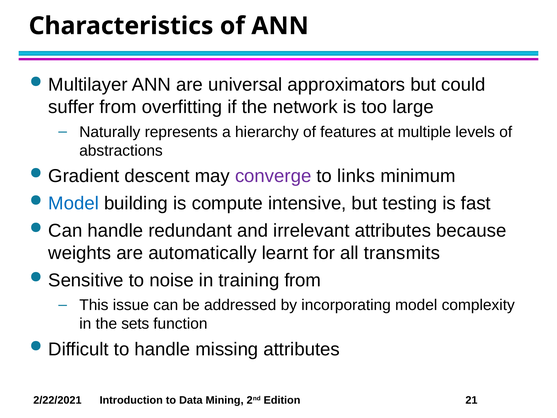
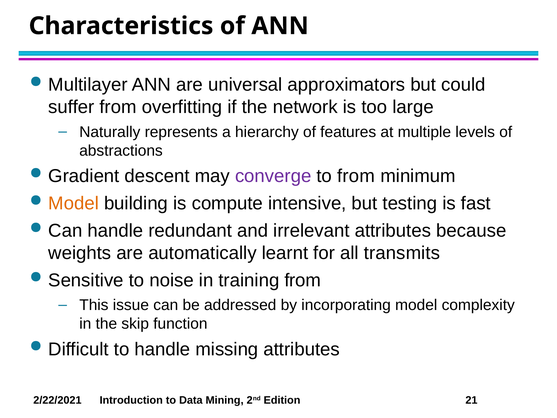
to links: links -> from
Model at (74, 203) colour: blue -> orange
sets: sets -> skip
